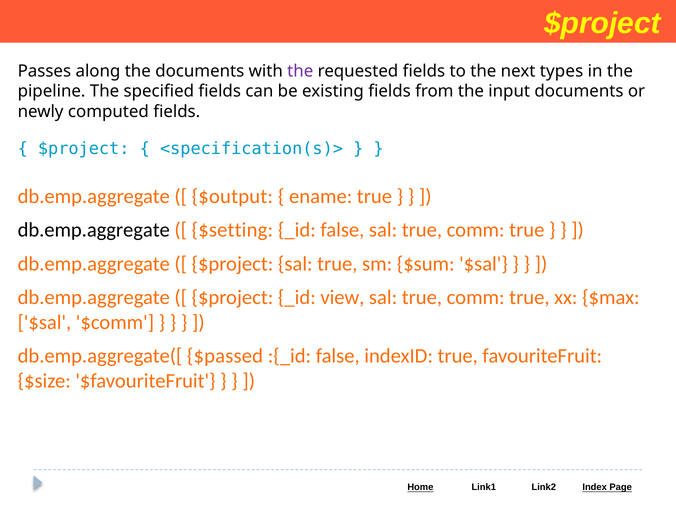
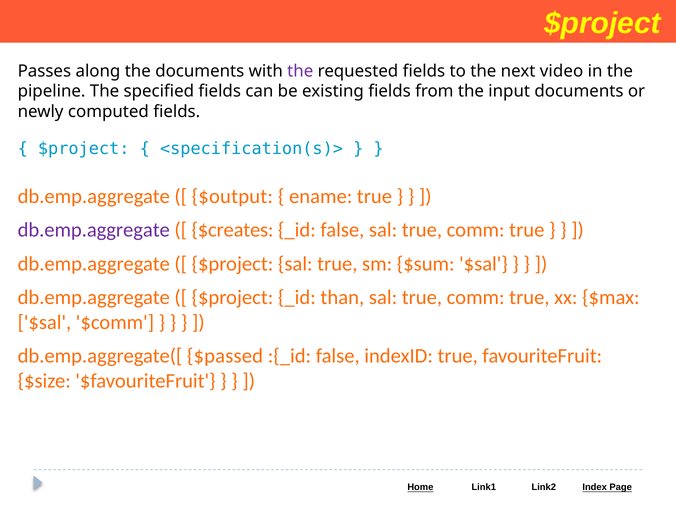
types: types -> video
db.emp.aggregate at (94, 230) colour: black -> purple
$setting: $setting -> $creates
view: view -> than
